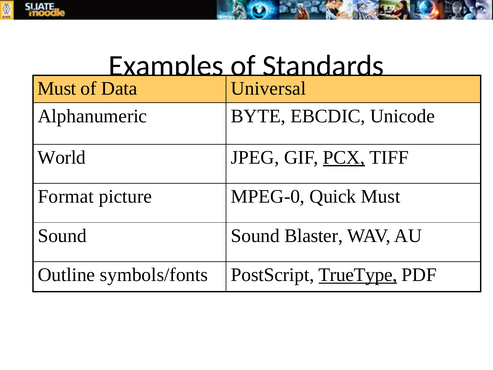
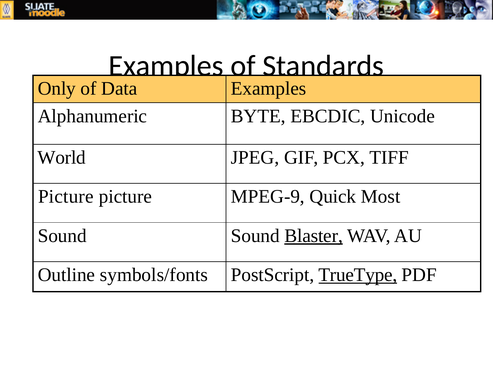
Must at (57, 89): Must -> Only
Data Universal: Universal -> Examples
PCX underline: present -> none
Format at (66, 196): Format -> Picture
MPEG-0: MPEG-0 -> MPEG-9
Quick Must: Must -> Most
Blaster underline: none -> present
